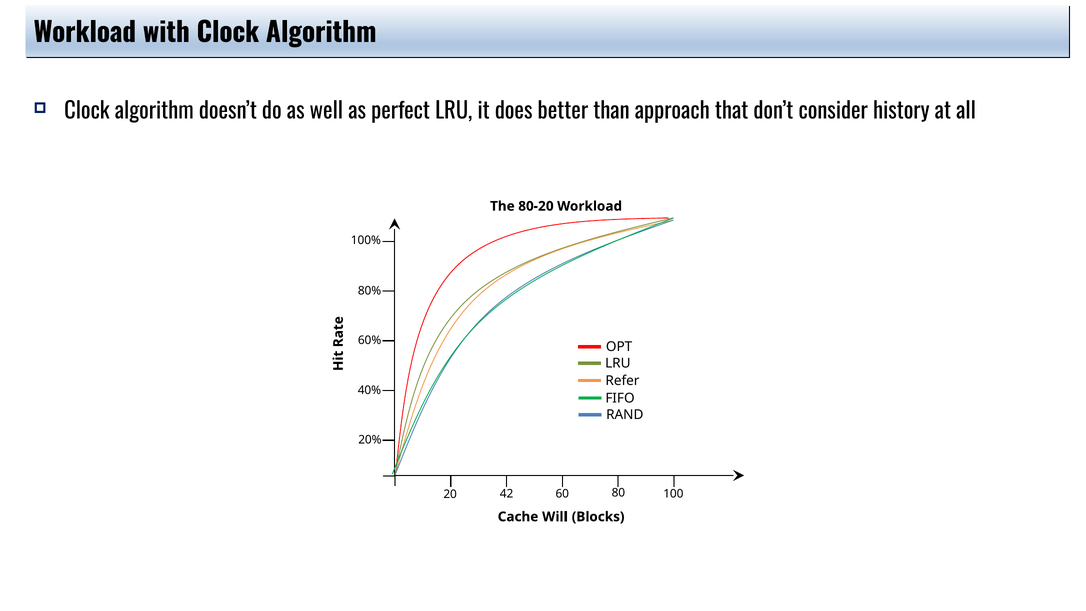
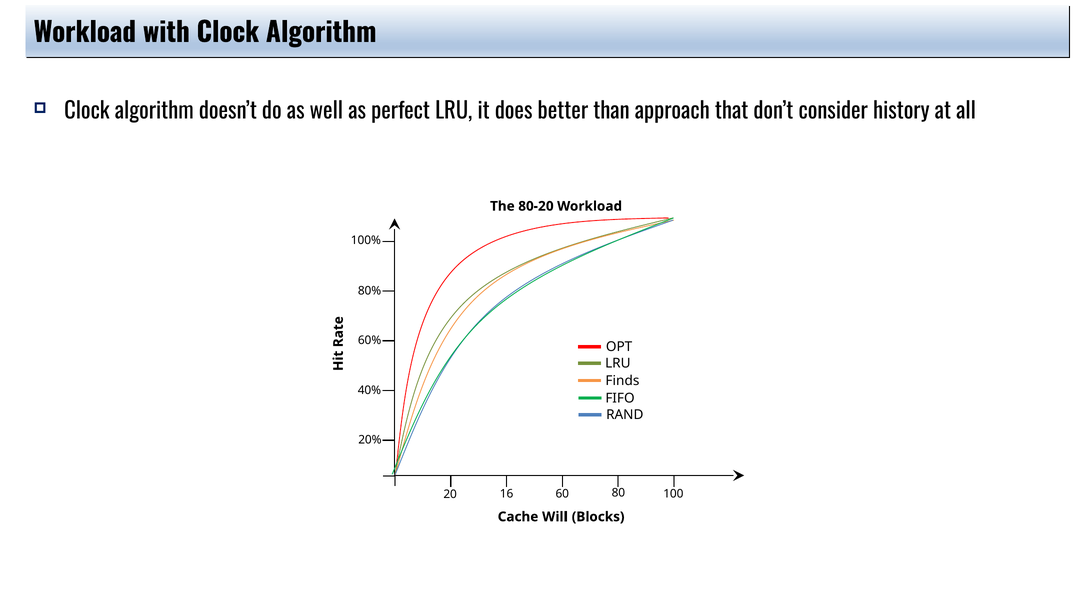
Refer: Refer -> Finds
42: 42 -> 16
